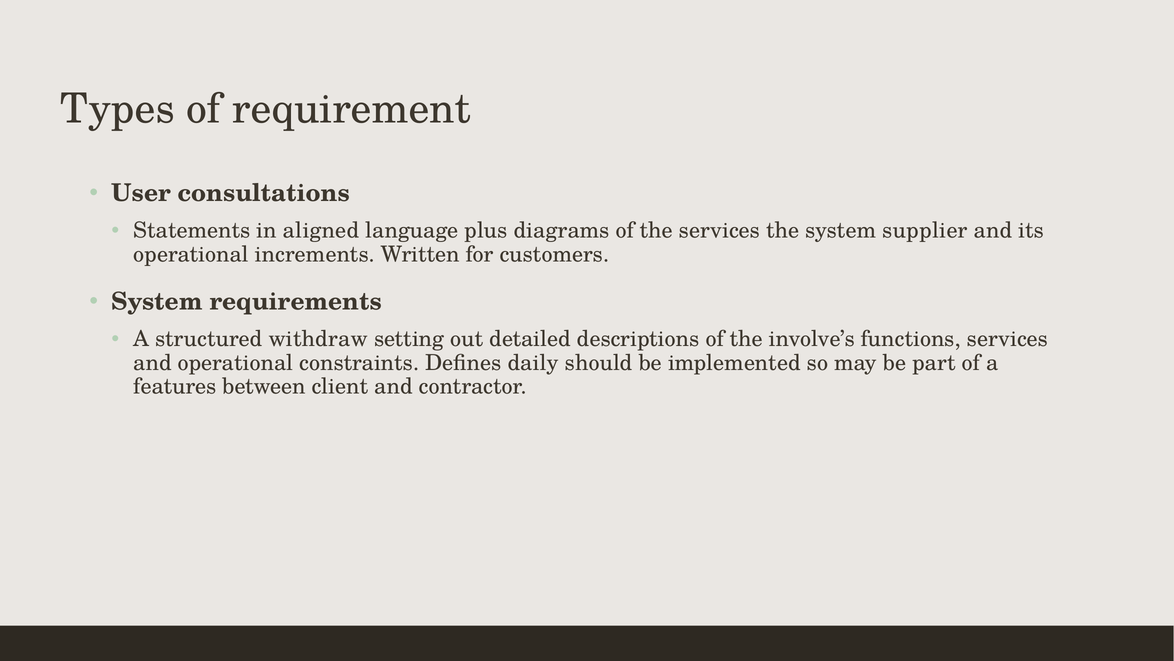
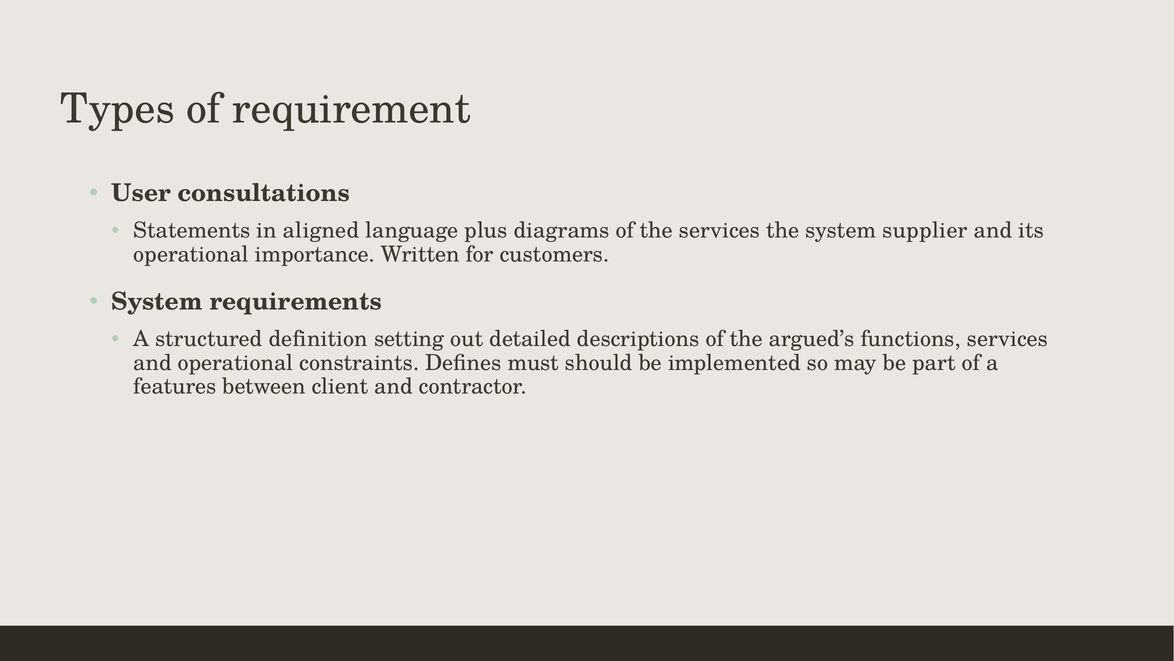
increments: increments -> importance
withdraw: withdraw -> definition
involve’s: involve’s -> argued’s
daily: daily -> must
